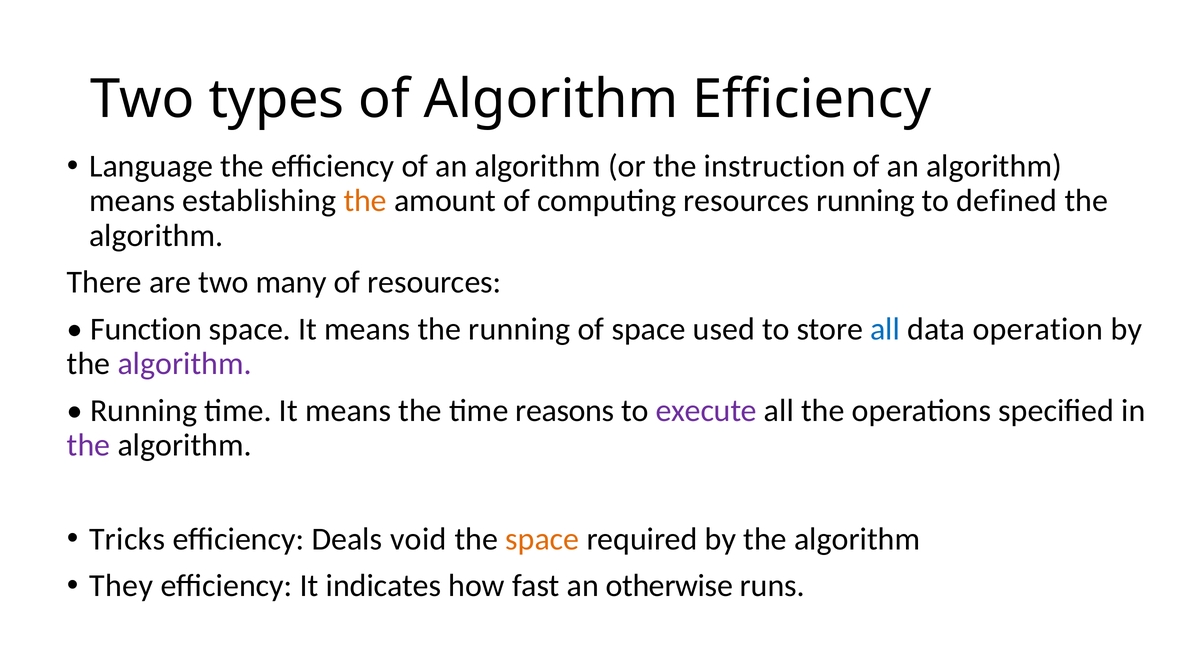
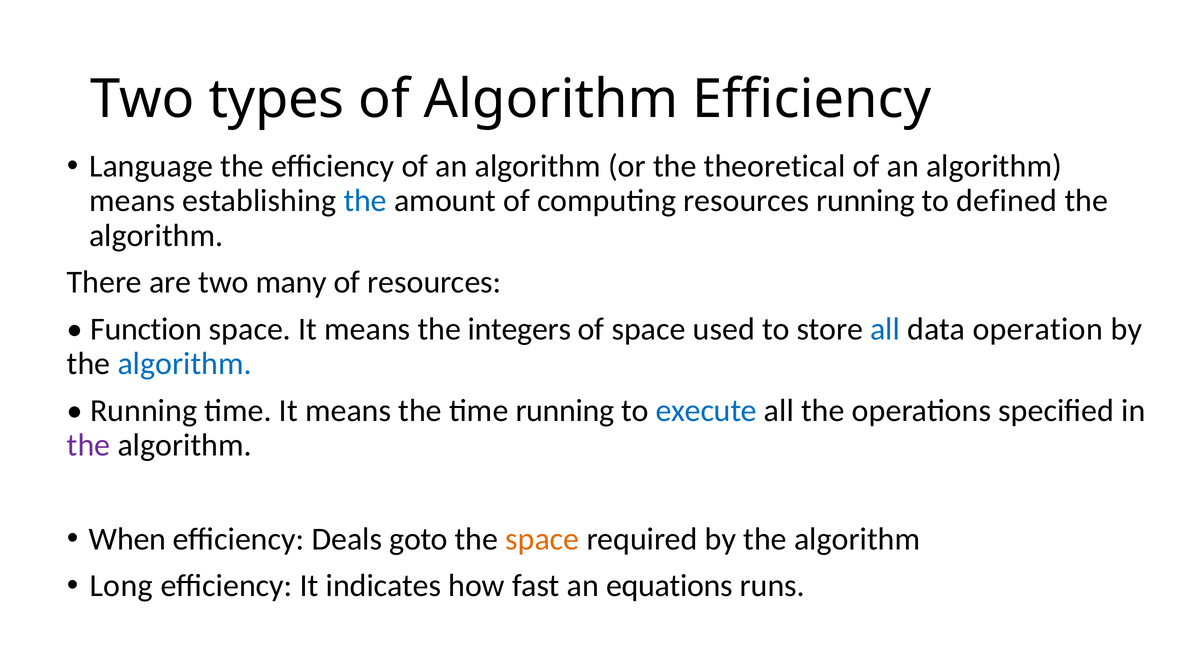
instruction: instruction -> theoretical
the at (365, 201) colour: orange -> blue
the running: running -> integers
algorithm at (185, 364) colour: purple -> blue
time reasons: reasons -> running
execute colour: purple -> blue
Tricks: Tricks -> When
void: void -> goto
They: They -> Long
otherwise: otherwise -> equations
